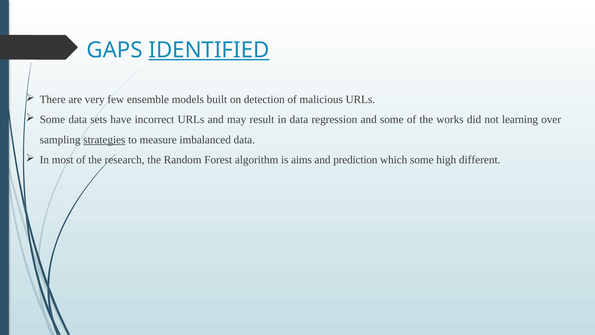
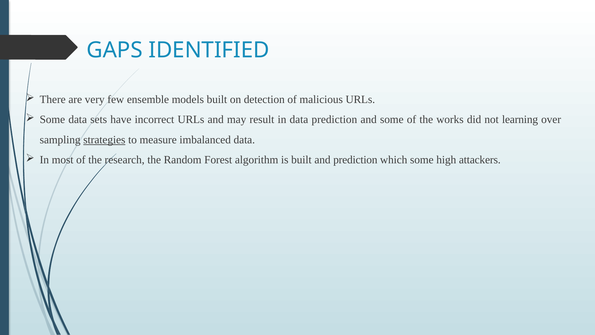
IDENTIFIED underline: present -> none
data regression: regression -> prediction
is aims: aims -> built
different: different -> attackers
